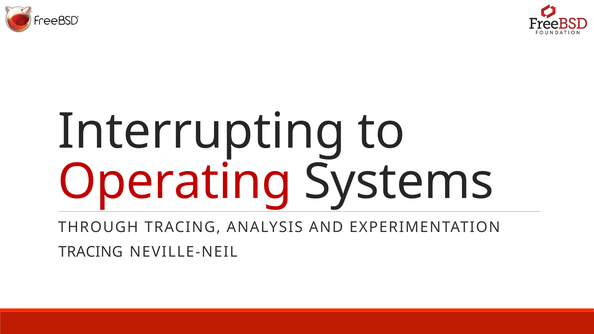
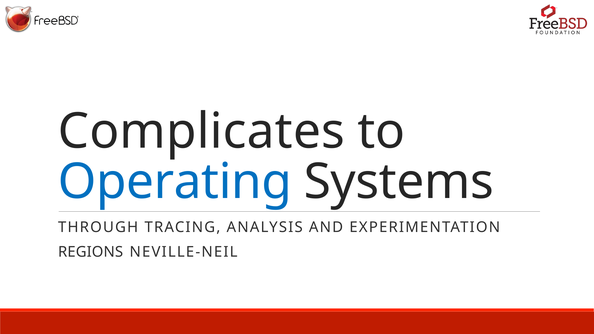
Interrupting: Interrupting -> Complicates
Operating colour: red -> blue
TRACING at (91, 252): TRACING -> REGIONS
